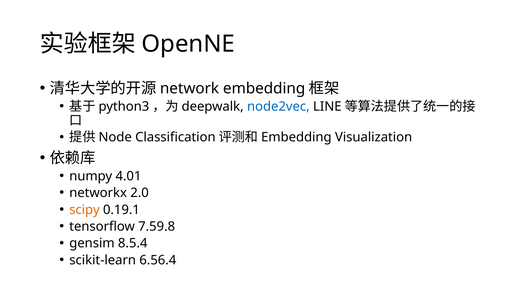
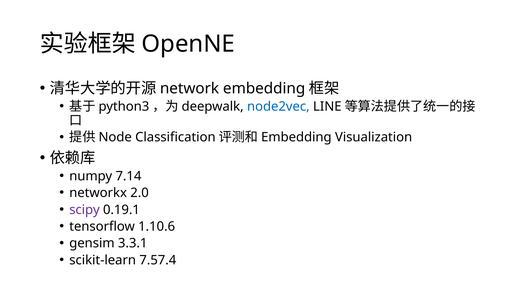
4.01: 4.01 -> 7.14
scipy colour: orange -> purple
7.59.8: 7.59.8 -> 1.10.6
8.5.4: 8.5.4 -> 3.3.1
6.56.4: 6.56.4 -> 7.57.4
